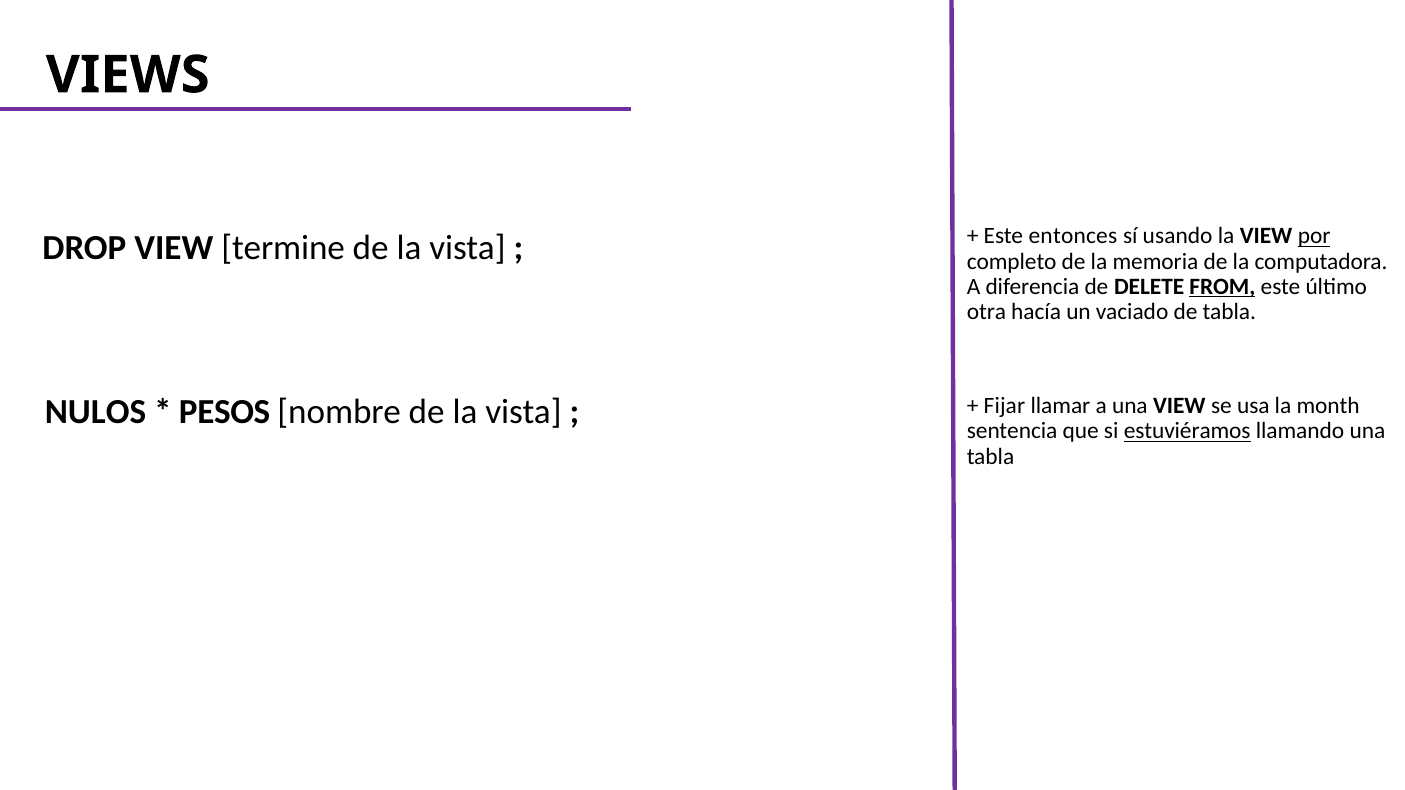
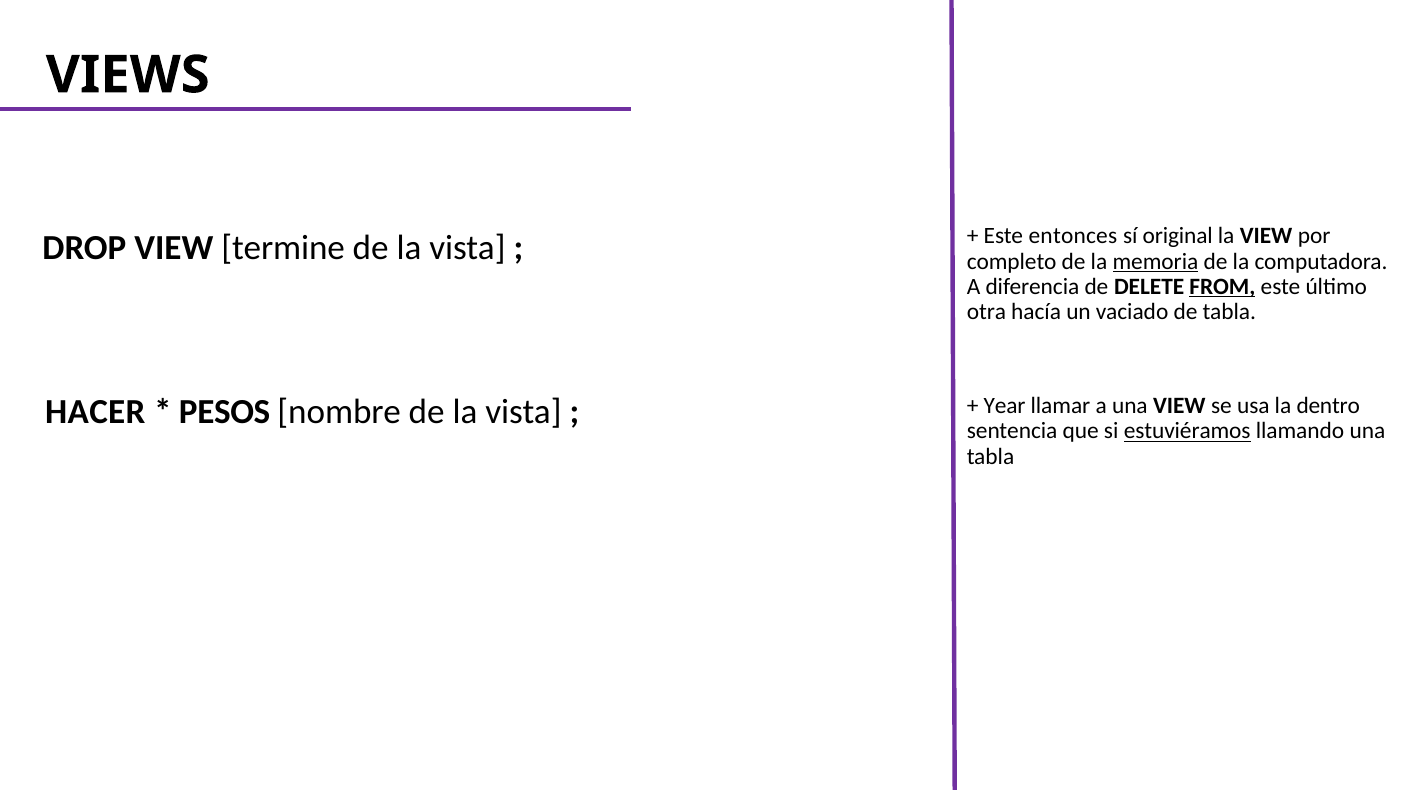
usando: usando -> original
por underline: present -> none
memoria underline: none -> present
NULOS: NULOS -> HACER
Fijar: Fijar -> Year
month: month -> dentro
